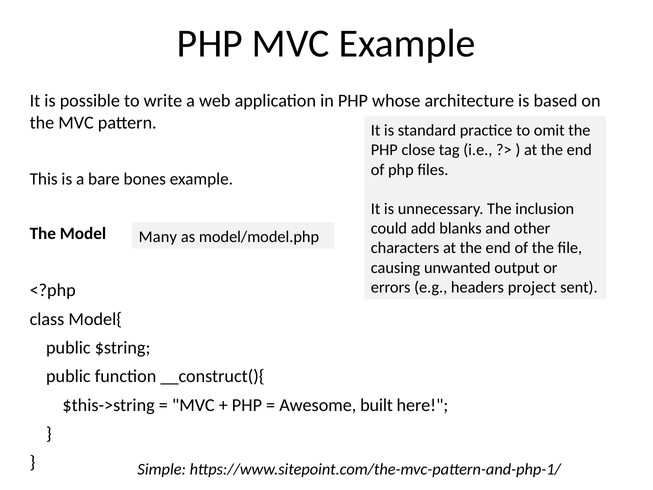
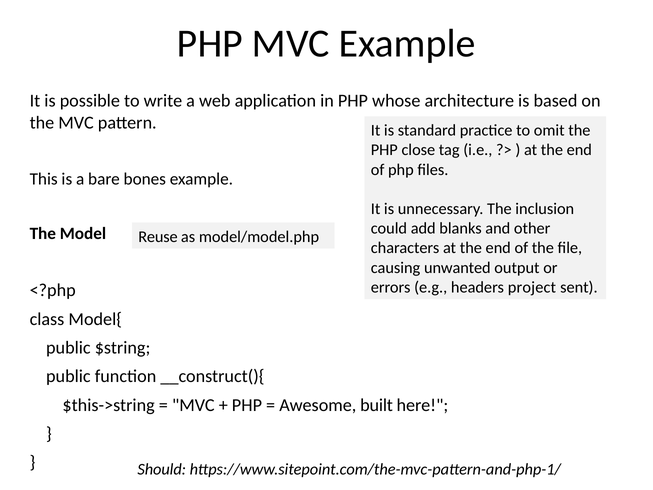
Many: Many -> Reuse
Simple: Simple -> Should
